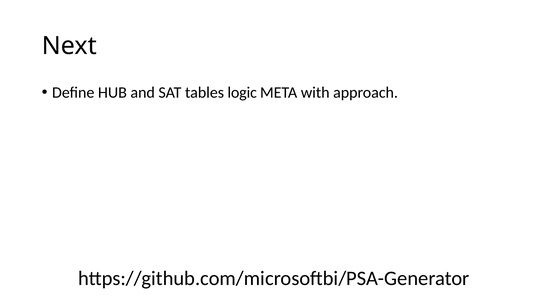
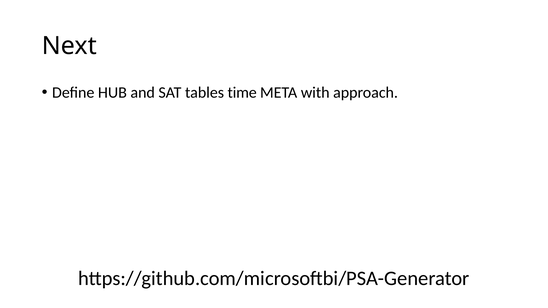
logic: logic -> time
